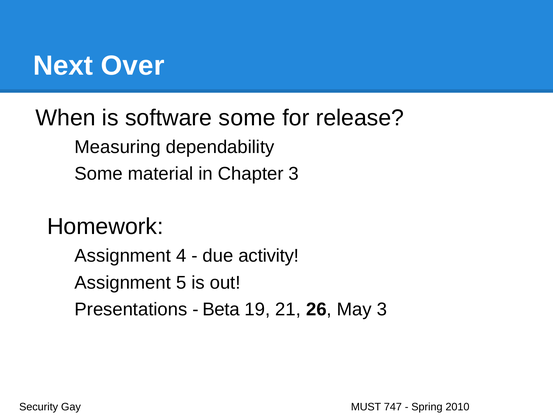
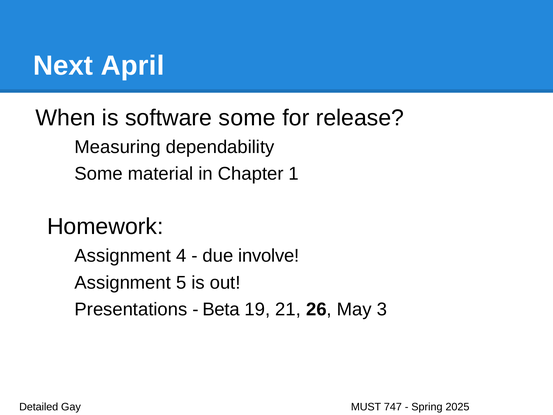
Over: Over -> April
Chapter 3: 3 -> 1
activity: activity -> involve
Security: Security -> Detailed
2010: 2010 -> 2025
